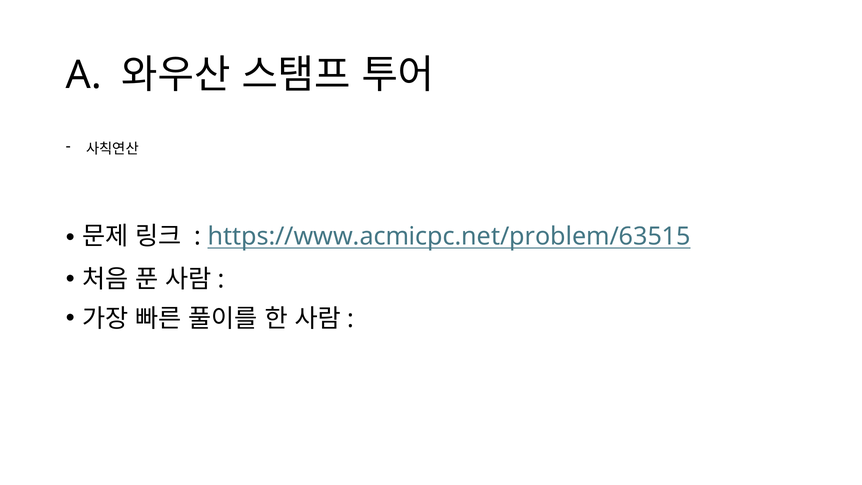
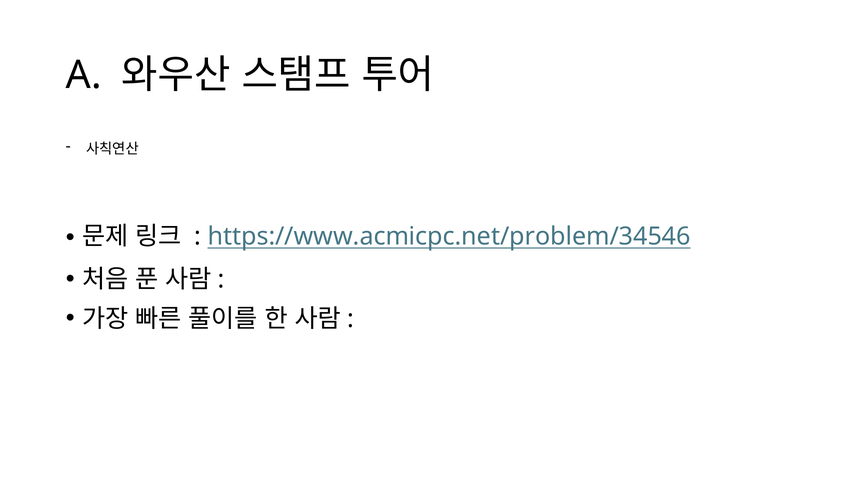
https://www.acmicpc.net/problem/63515: https://www.acmicpc.net/problem/63515 -> https://www.acmicpc.net/problem/34546
